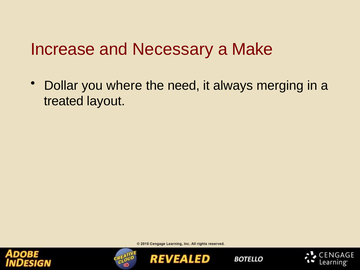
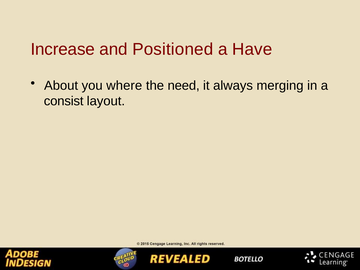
Necessary: Necessary -> Positioned
Make: Make -> Have
Dollar: Dollar -> About
treated: treated -> consist
